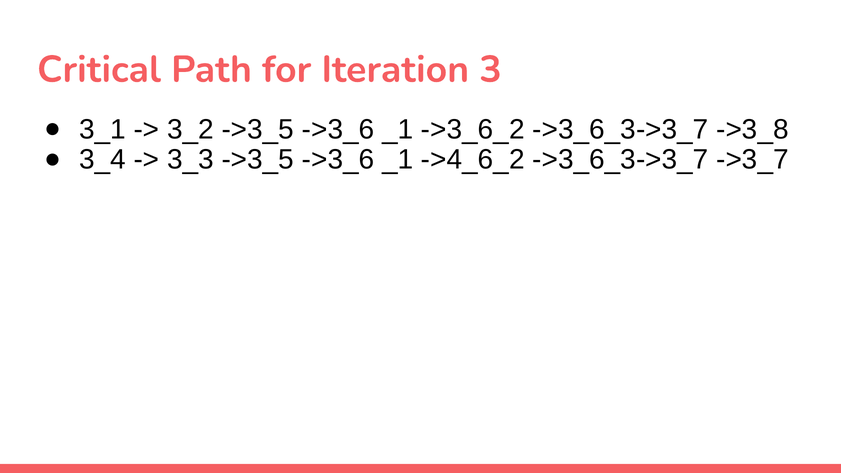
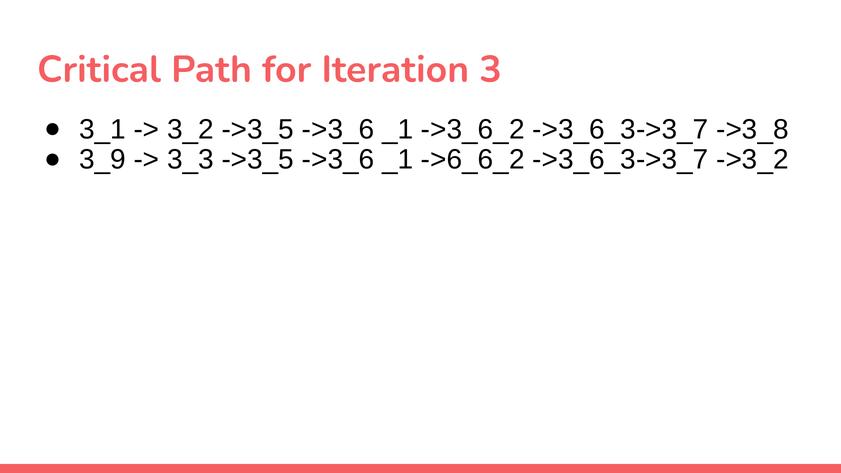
3_4: 3_4 -> 3_9
->4_6_2: ->4_6_2 -> ->6_6_2
->3_7: ->3_7 -> ->3_2
